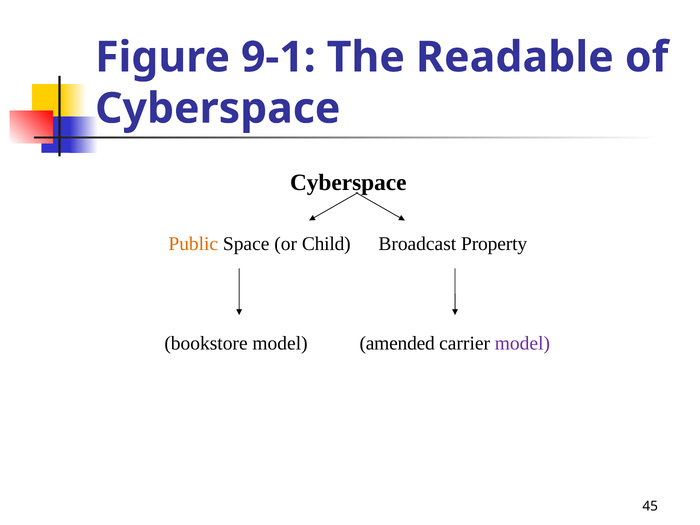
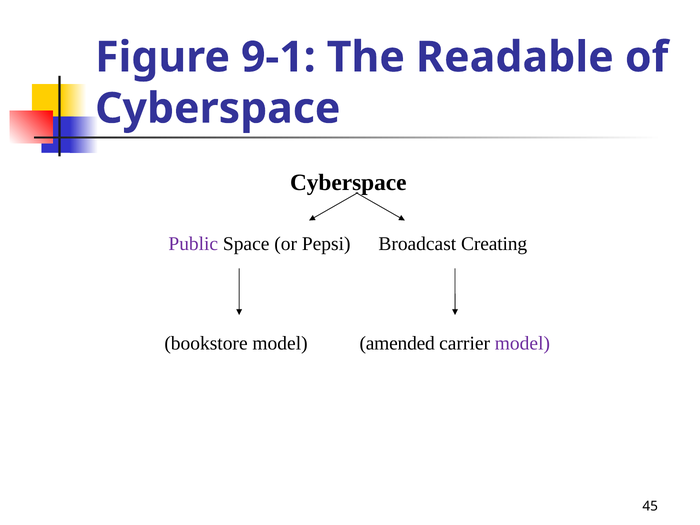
Public colour: orange -> purple
Child: Child -> Pepsi
Property: Property -> Creating
